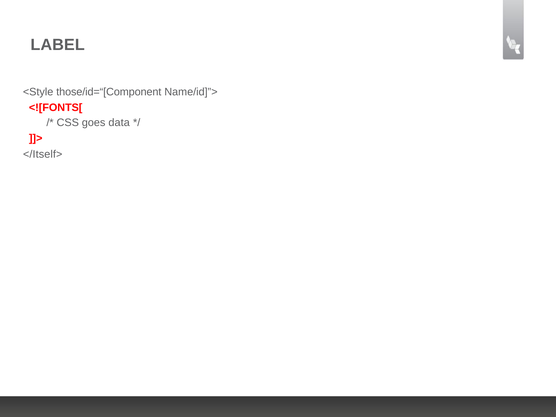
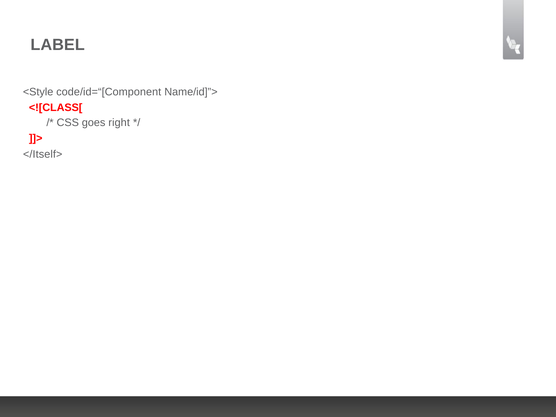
those/id=“[Component: those/id=“[Component -> code/id=“[Component
<![FONTS[: <![FONTS[ -> <![CLASS[
data: data -> right
